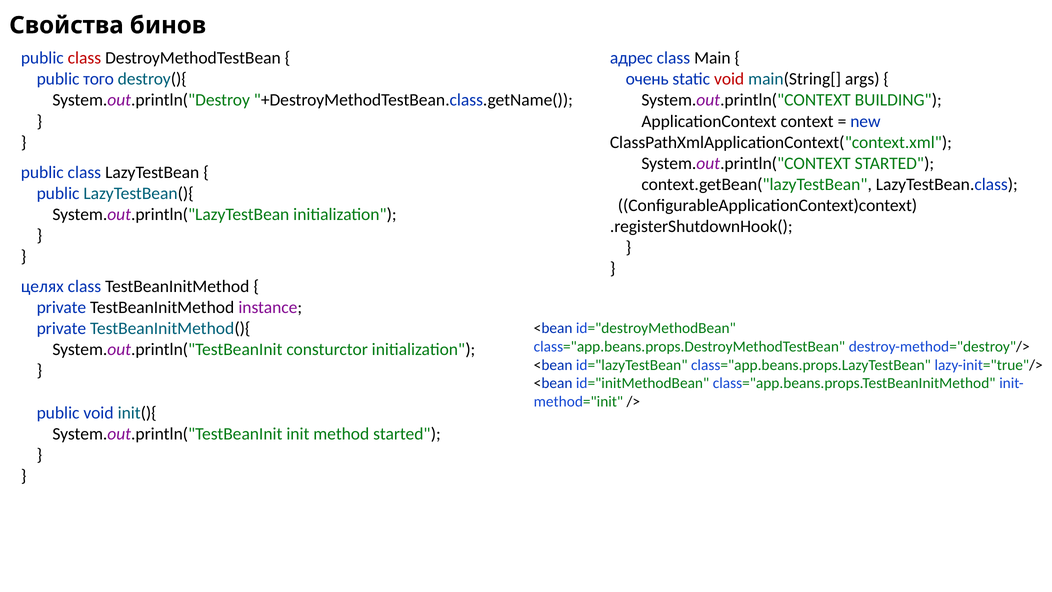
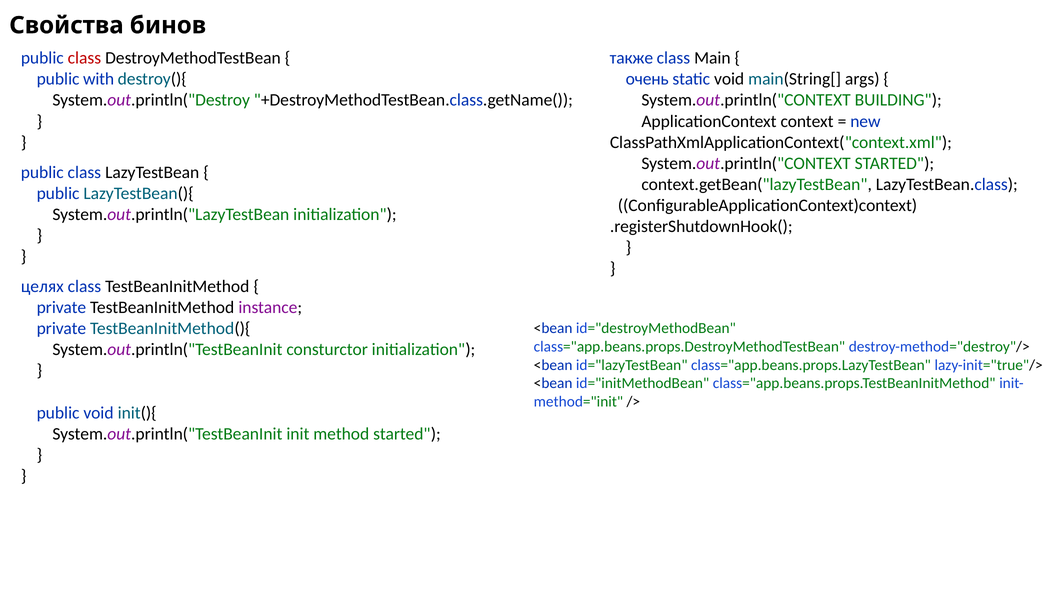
адрес: адрес -> также
того: того -> with
void at (729, 79) colour: red -> black
